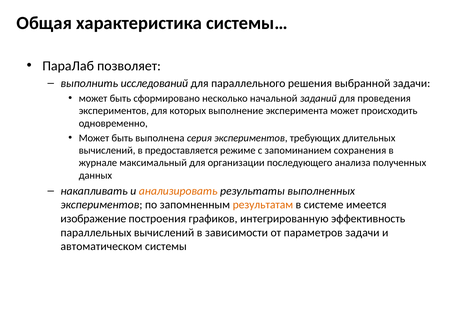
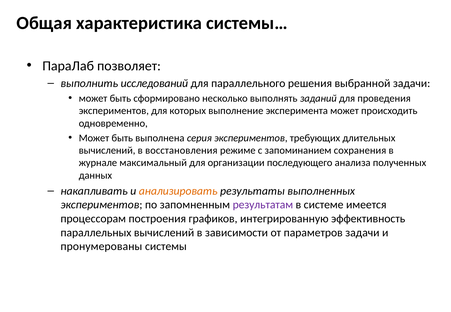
начальной: начальной -> выполнять
предоставляется: предоставляется -> восстановления
результатам colour: orange -> purple
изображение: изображение -> процессорам
автоматическом: автоматическом -> пронумерованы
